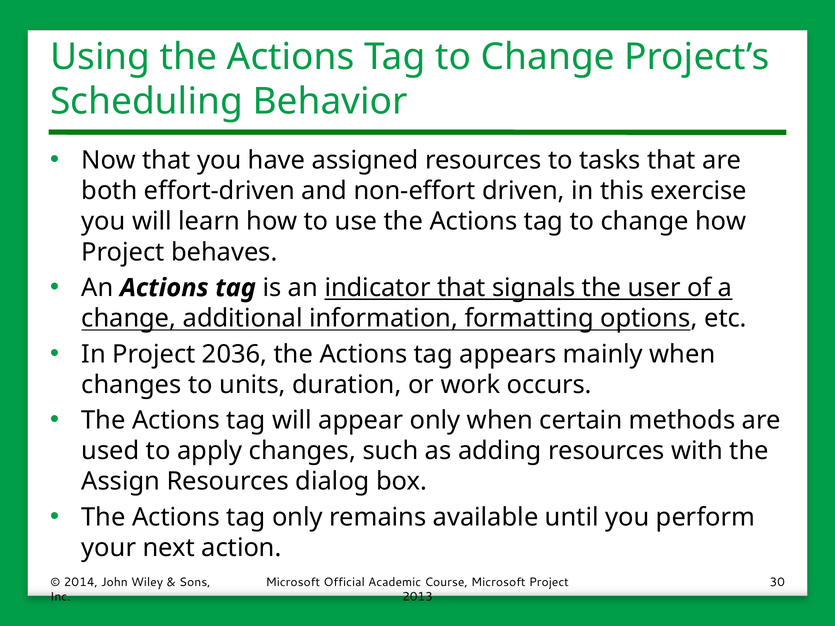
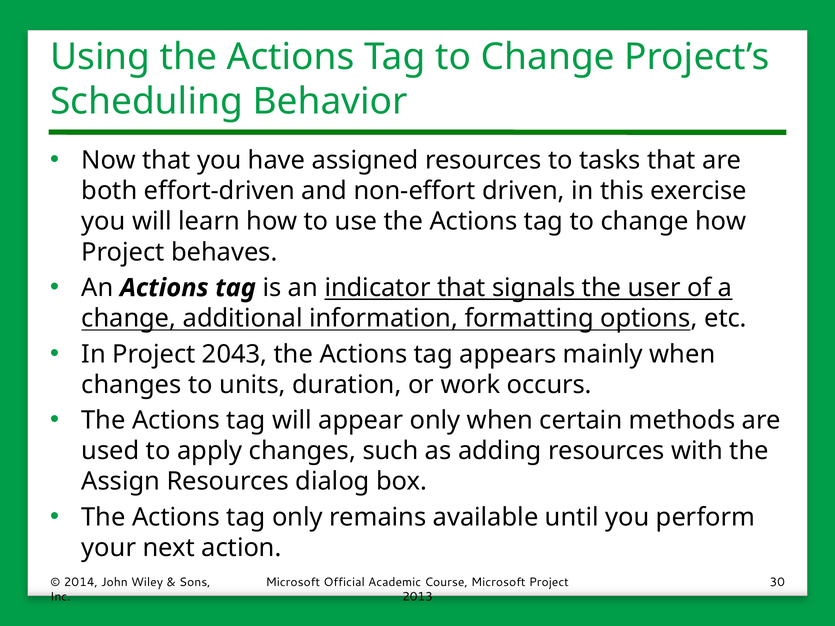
2036: 2036 -> 2043
